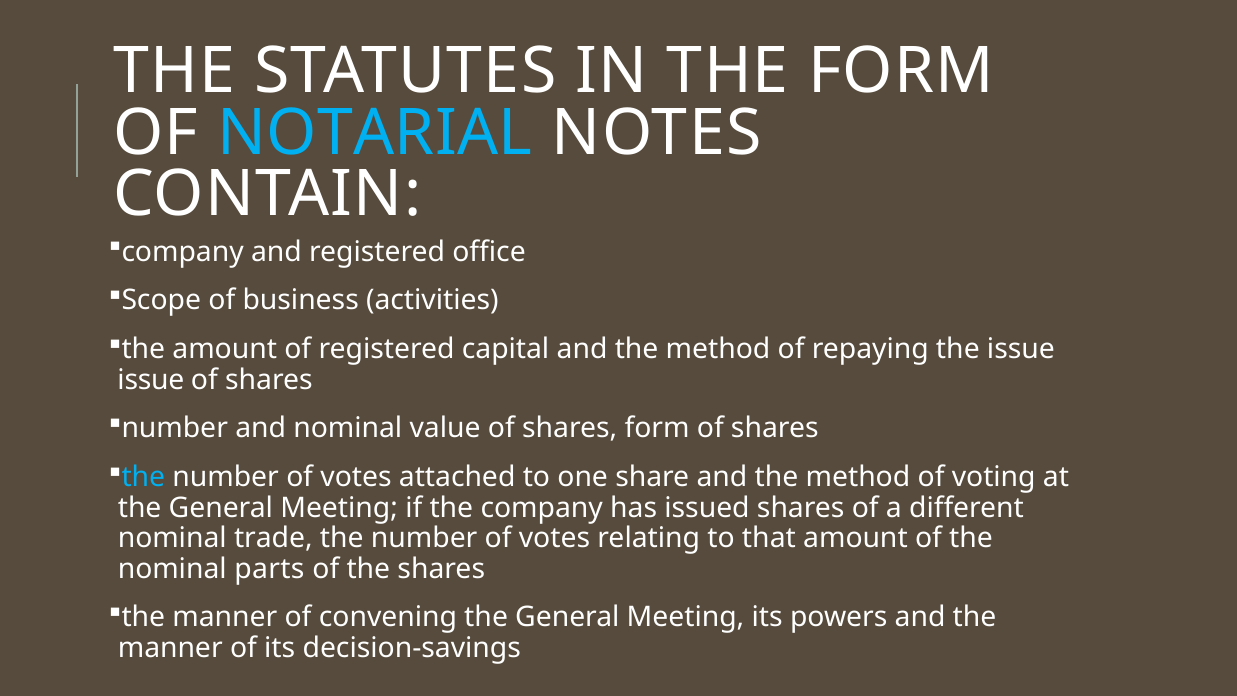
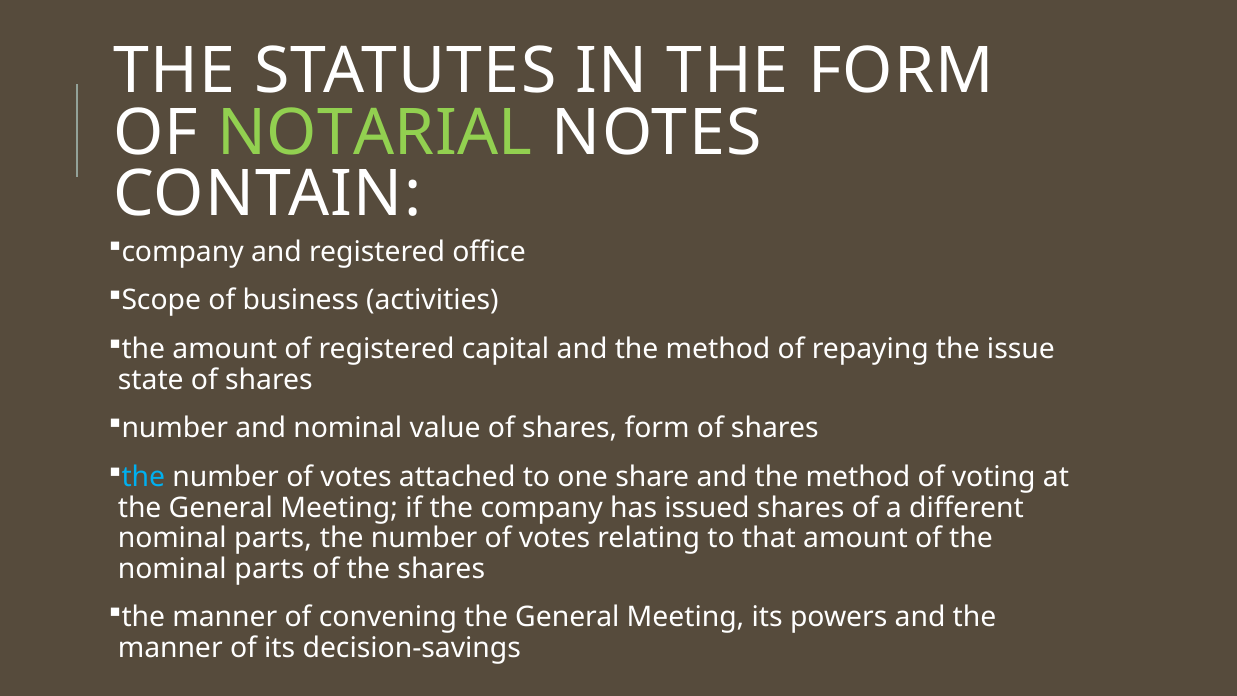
NOTARIAL colour: light blue -> light green
issue at (151, 380): issue -> state
trade at (273, 538): trade -> parts
